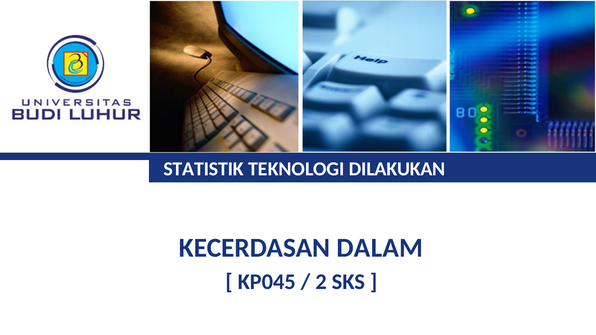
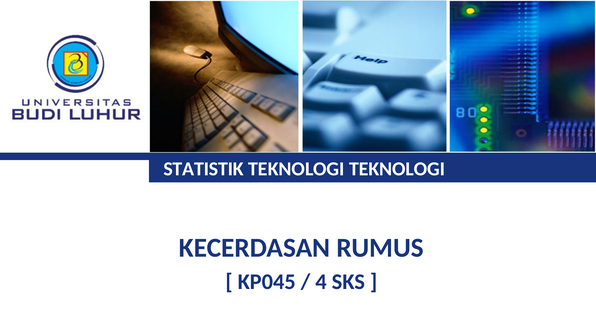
TEKNOLOGI DILAKUKAN: DILAKUKAN -> TEKNOLOGI
DALAM: DALAM -> RUMUS
2: 2 -> 4
